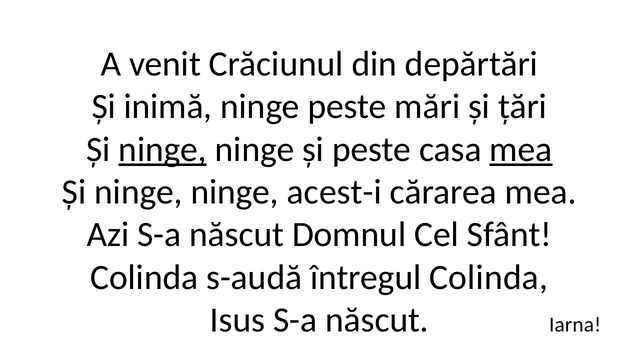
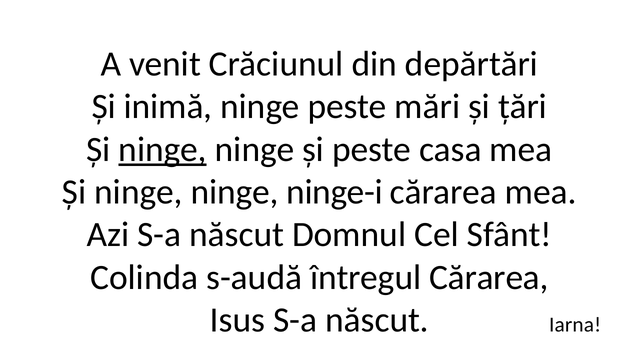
mea at (521, 149) underline: present -> none
acest-i: acest-i -> ninge-i
întregul Colinda: Colinda -> Cărarea
